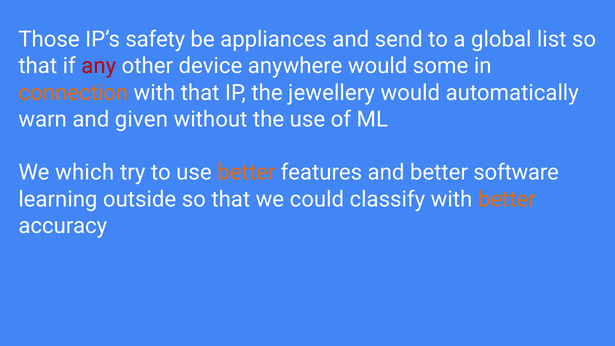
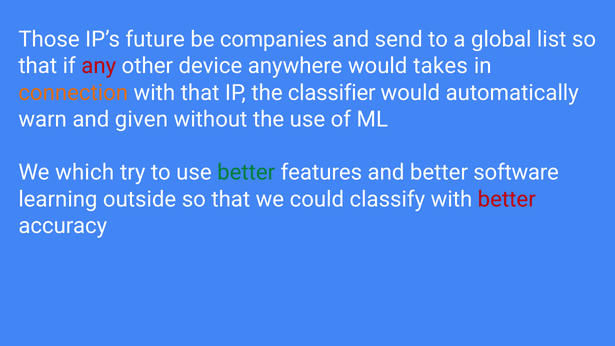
safety: safety -> future
appliances: appliances -> companies
some: some -> takes
jewellery: jewellery -> classifier
better at (246, 173) colour: orange -> green
better at (507, 199) colour: orange -> red
